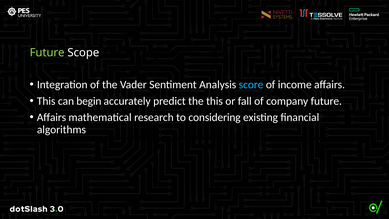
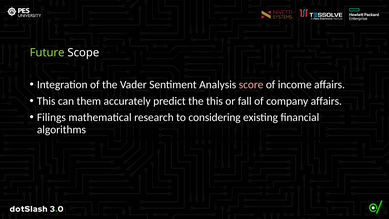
score colour: light blue -> pink
begin: begin -> them
company future: future -> affairs
Affairs at (51, 117): Affairs -> Filings
